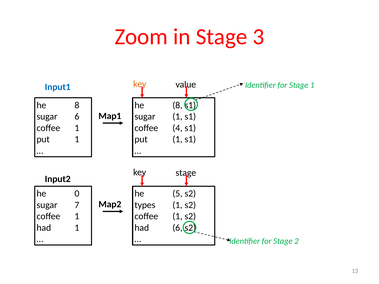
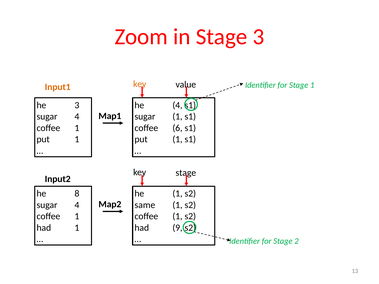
Input1 colour: blue -> orange
8 at (77, 105): 8 -> 3
8 at (177, 105): 8 -> 4
6 at (77, 117): 6 -> 4
4: 4 -> 6
0: 0 -> 8
he 5: 5 -> 1
7 at (77, 205): 7 -> 4
types: types -> same
had 6: 6 -> 9
